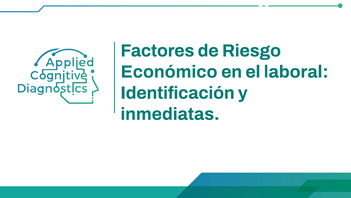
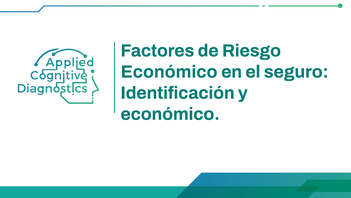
laboral: laboral -> seguro
inmediatas at (170, 114): inmediatas -> económico
